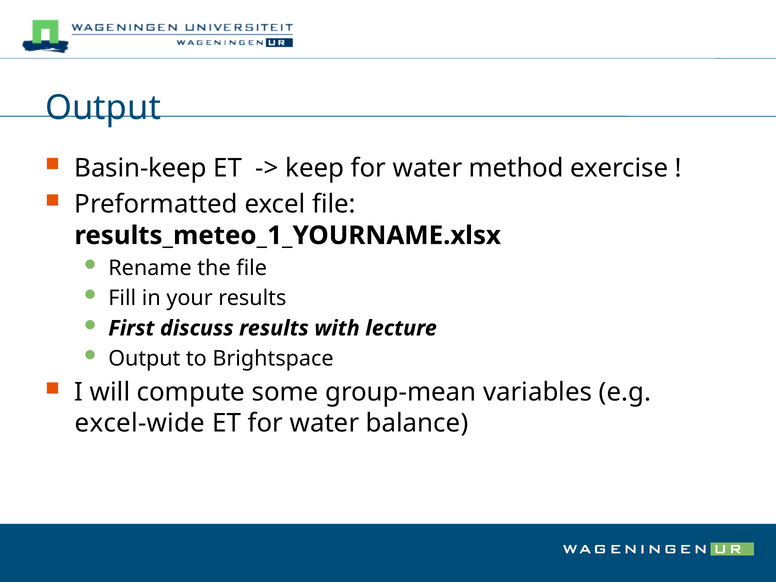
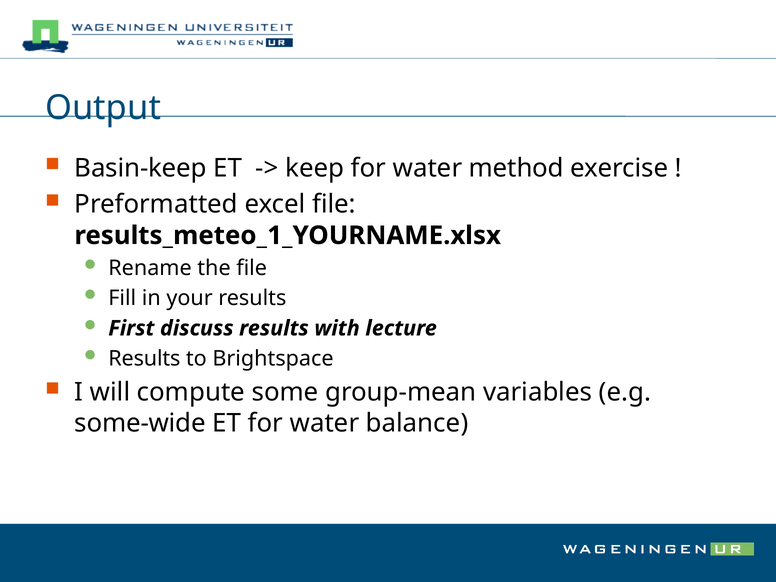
Output at (144, 358): Output -> Results
excel-wide: excel-wide -> some-wide
